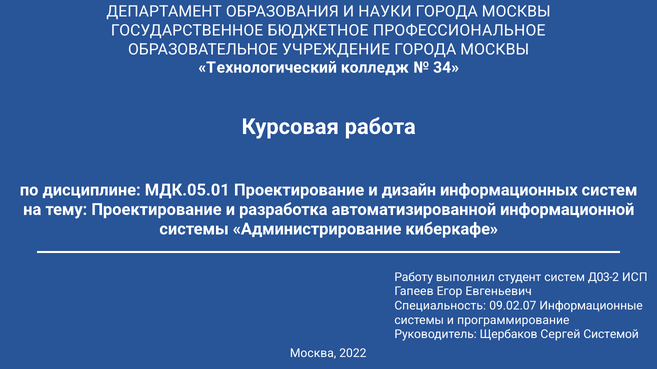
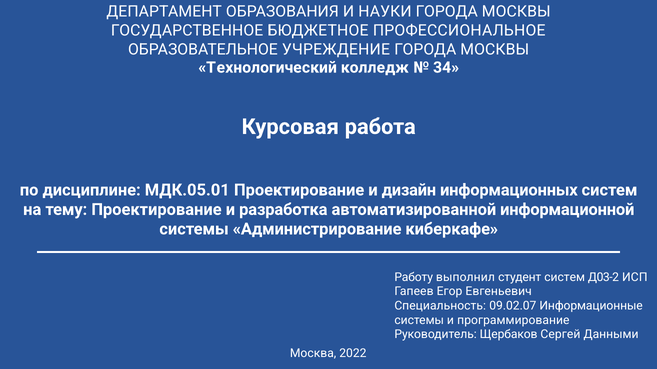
Системой: Системой -> Данными
